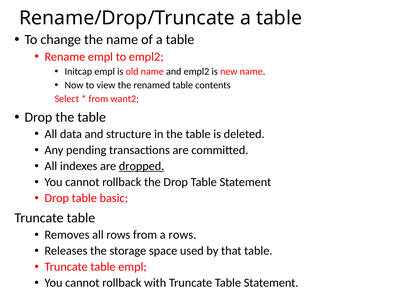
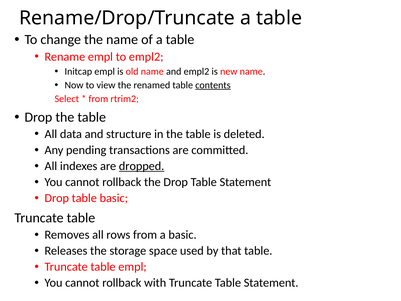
contents underline: none -> present
want2: want2 -> rtrim2
a rows: rows -> basic
